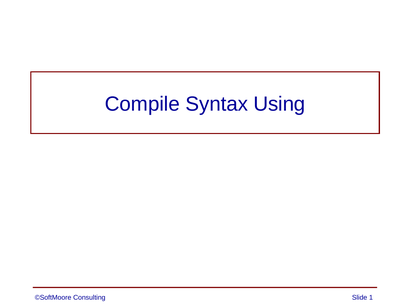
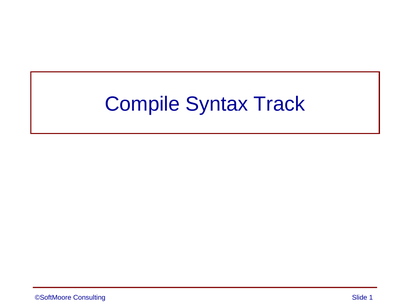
Using: Using -> Track
